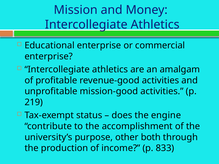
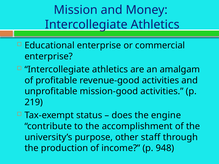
both: both -> staff
833: 833 -> 948
